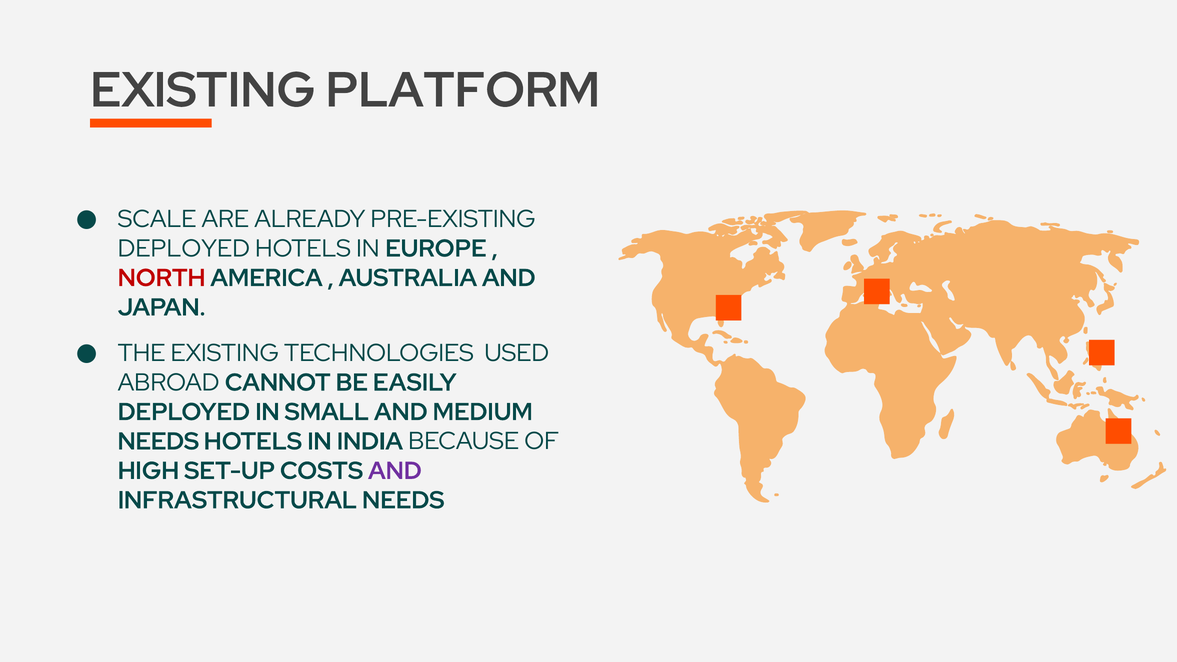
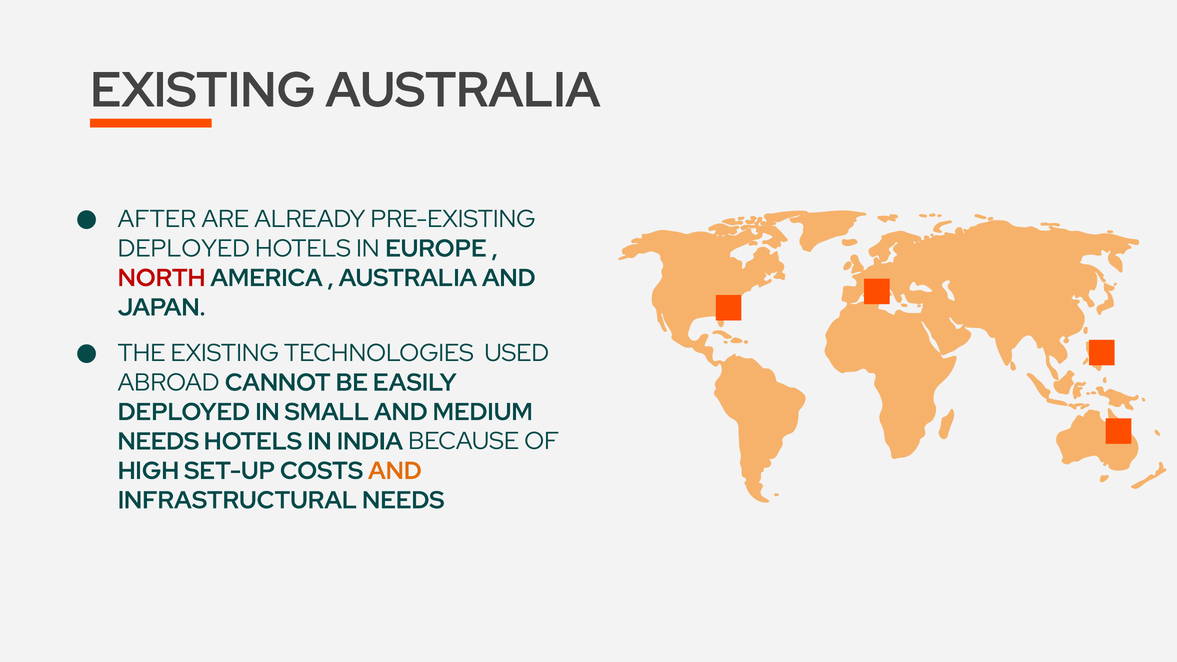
EXISTING PLATFORM: PLATFORM -> AUSTRALIA
SCALE: SCALE -> AFTER
AND at (395, 471) colour: purple -> orange
